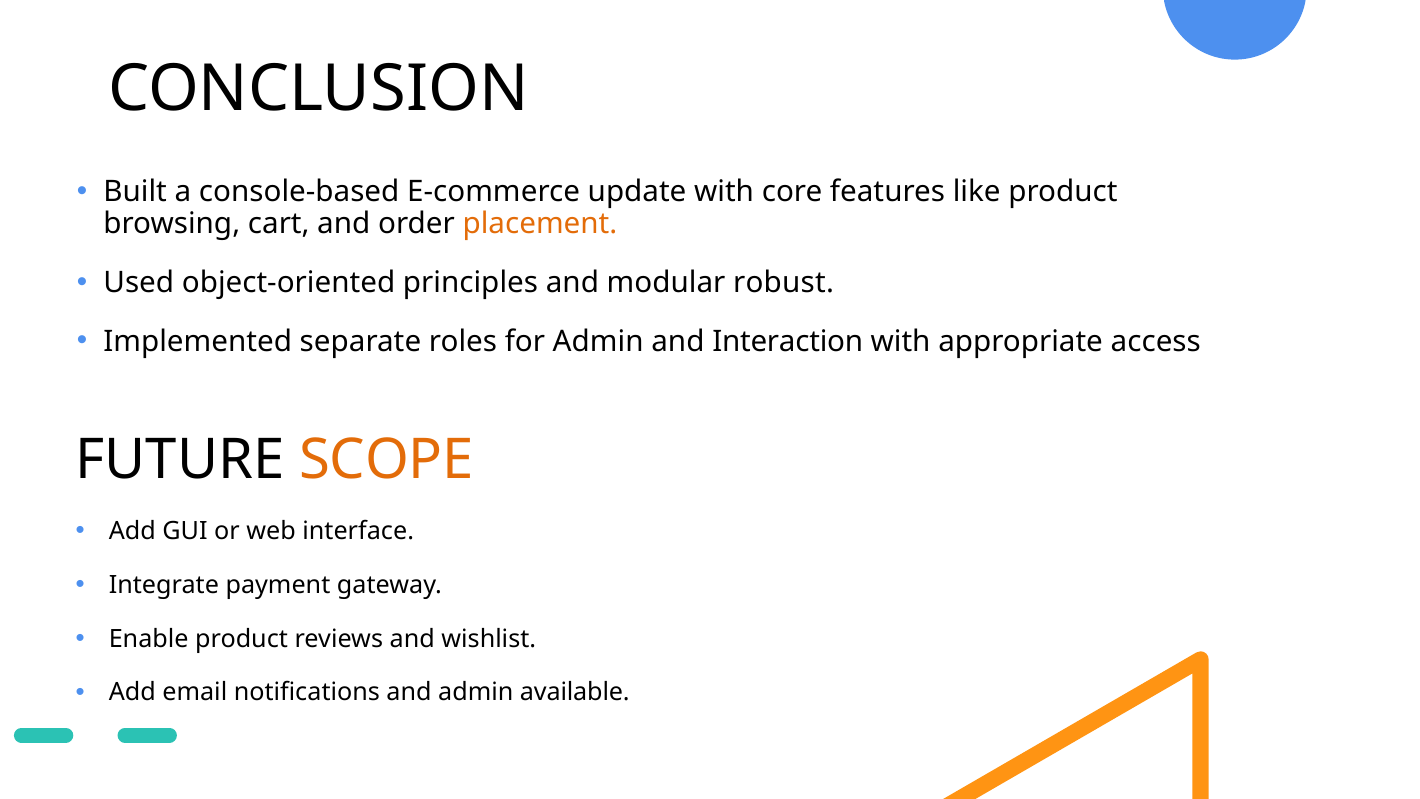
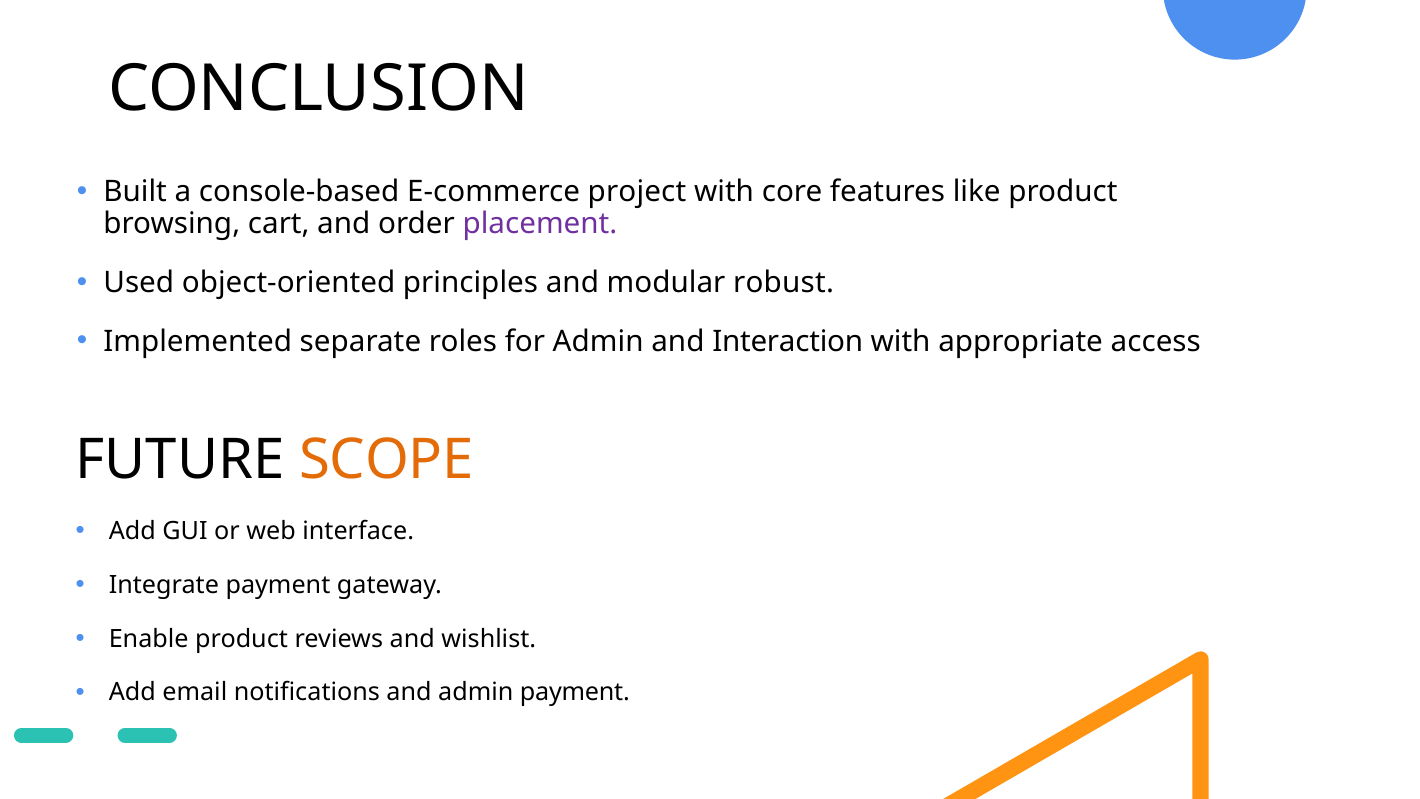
update: update -> project
placement colour: orange -> purple
admin available: available -> payment
